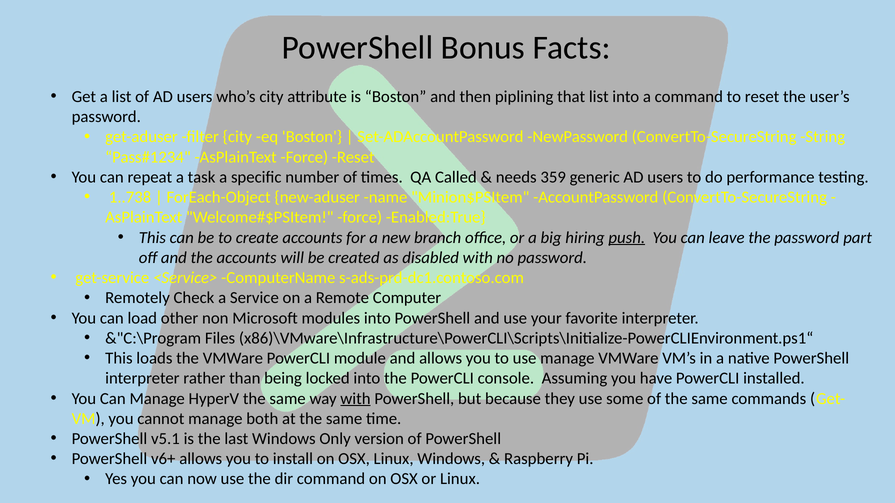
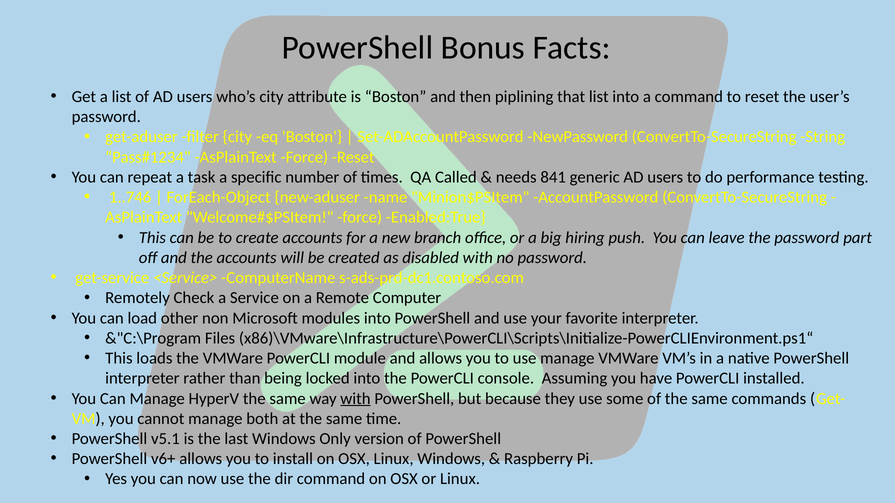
359: 359 -> 841
1..738: 1..738 -> 1..746
push underline: present -> none
